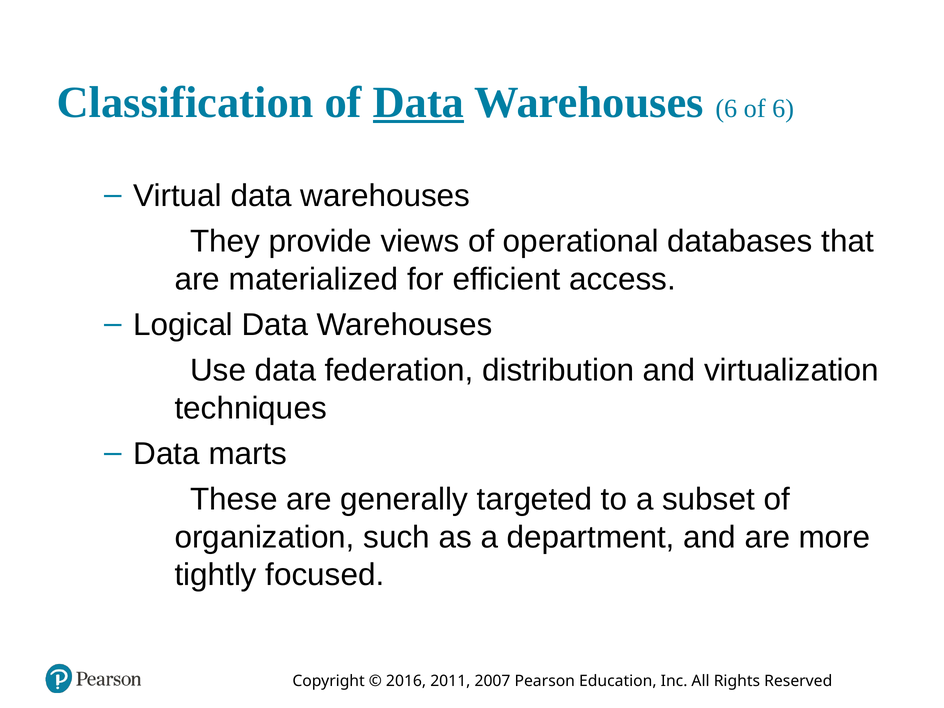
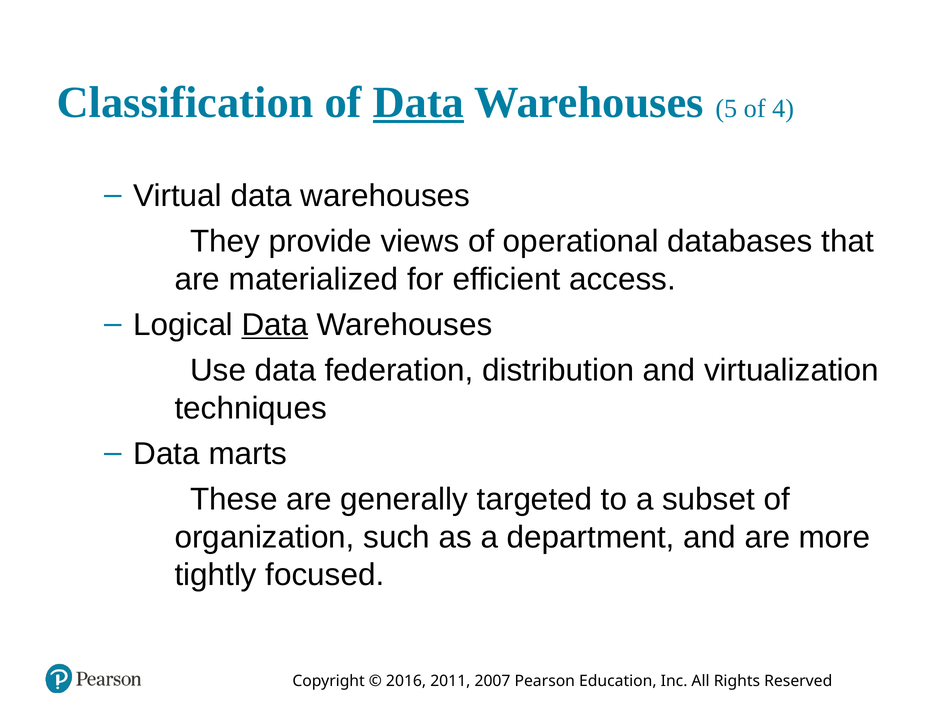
Warehouses 6: 6 -> 5
of 6: 6 -> 4
Data at (275, 325) underline: none -> present
